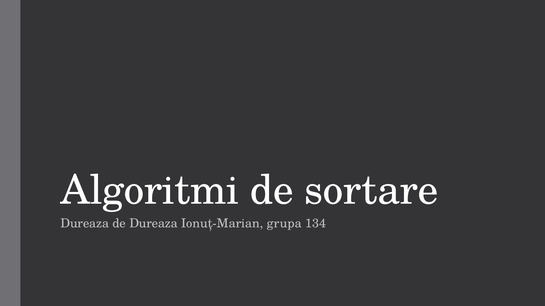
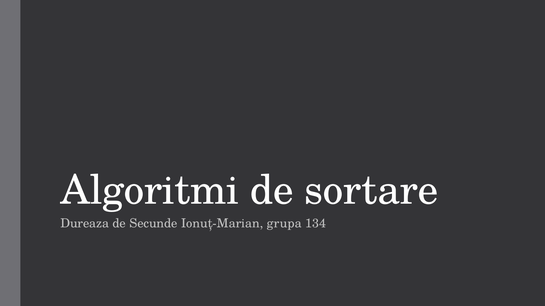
de Dureaza: Dureaza -> Secunde
